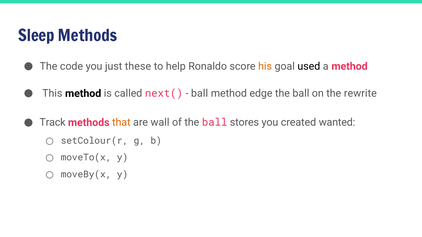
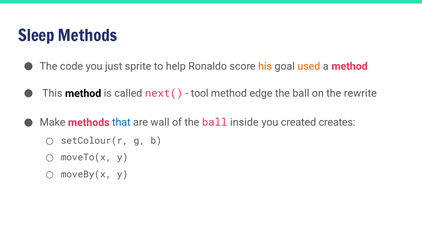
these: these -> sprite
used colour: black -> orange
ball at (200, 94): ball -> tool
Track: Track -> Make
that colour: orange -> blue
stores: stores -> inside
wanted: wanted -> creates
